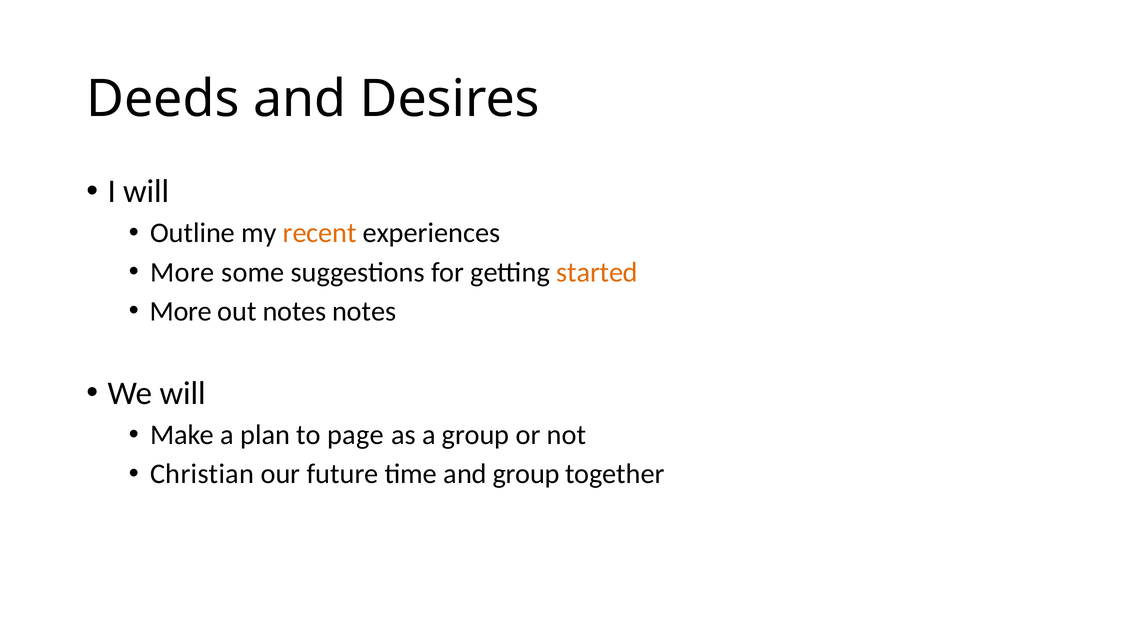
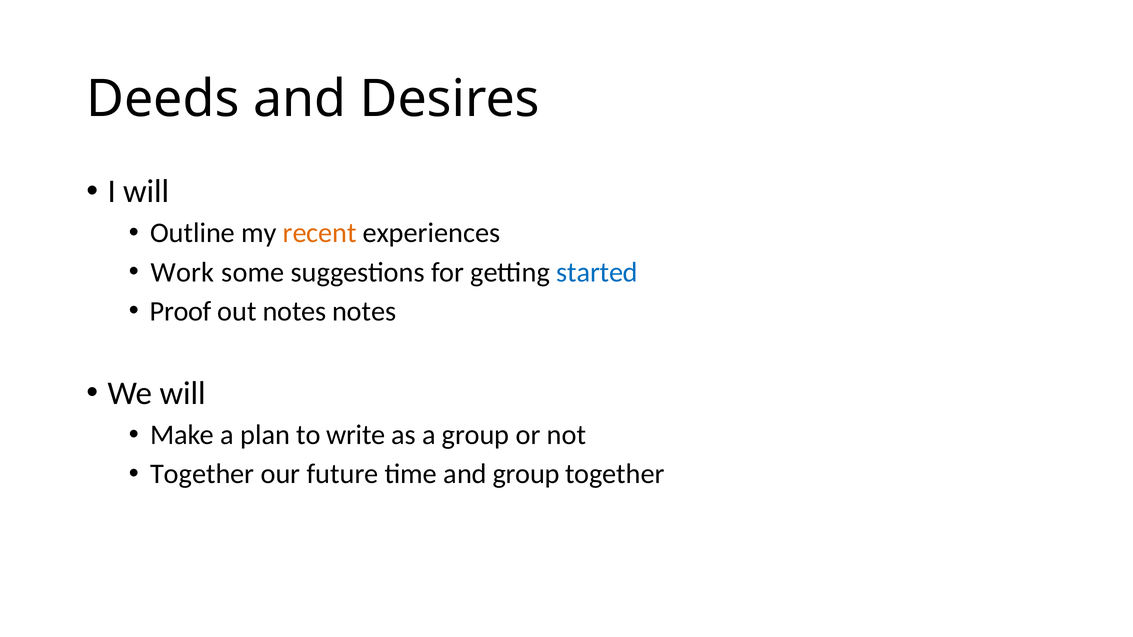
More at (182, 272): More -> Work
started colour: orange -> blue
More at (181, 311): More -> Proof
page: page -> write
Christian at (202, 474): Christian -> Together
